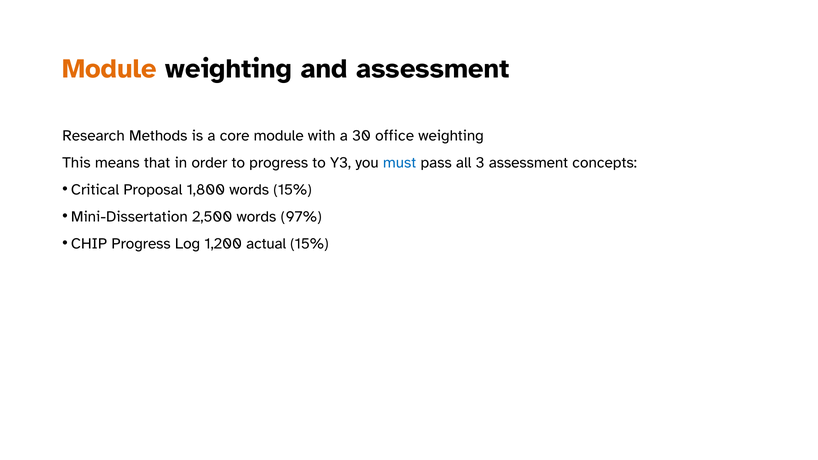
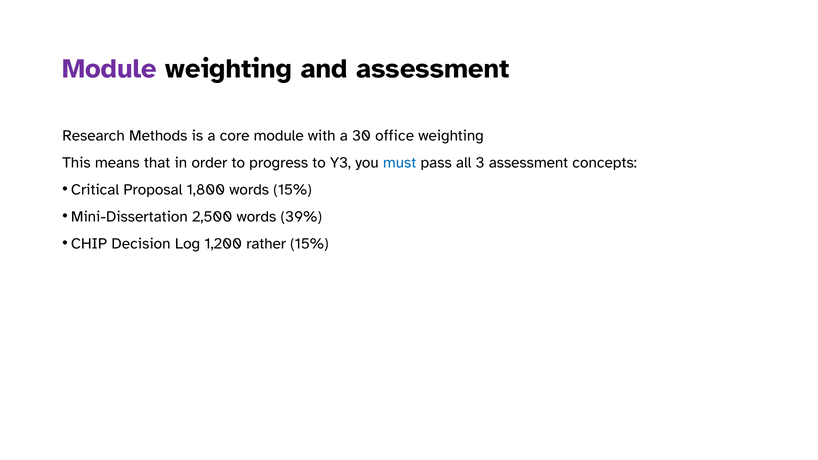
Module at (110, 69) colour: orange -> purple
97%: 97% -> 39%
CHIP Progress: Progress -> Decision
actual: actual -> rather
